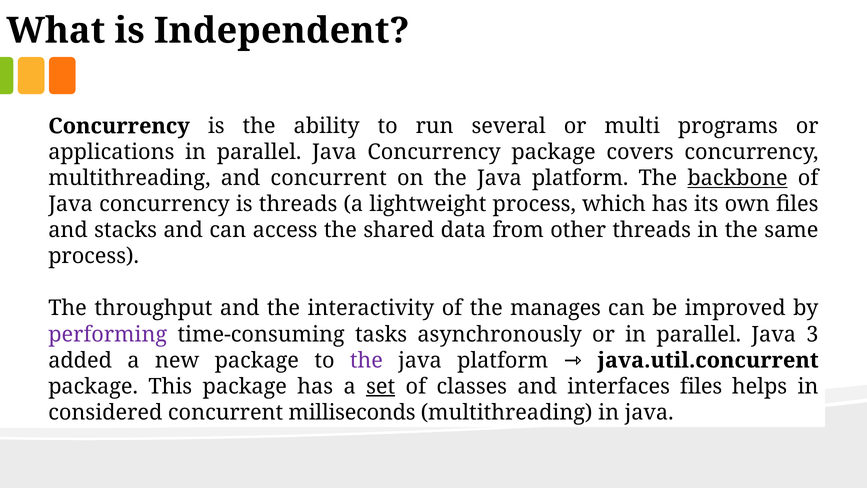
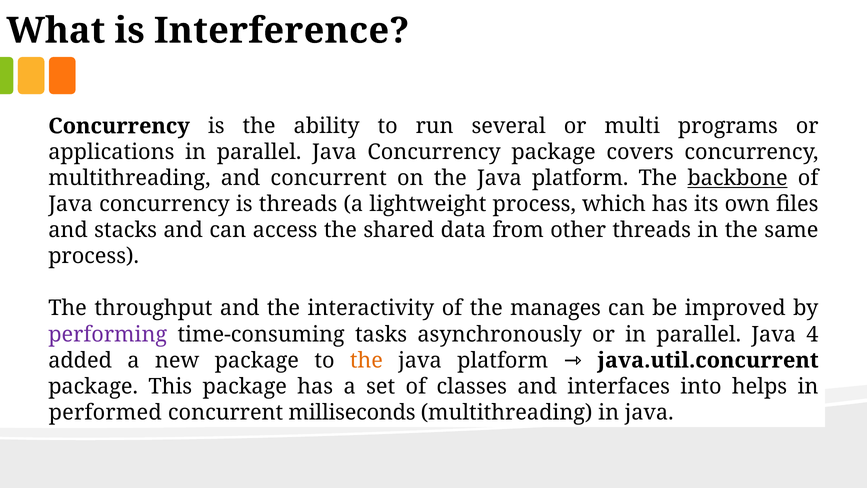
Independent: Independent -> Interference
3: 3 -> 4
the at (366, 360) colour: purple -> orange
set underline: present -> none
interfaces files: files -> into
considered: considered -> performed
